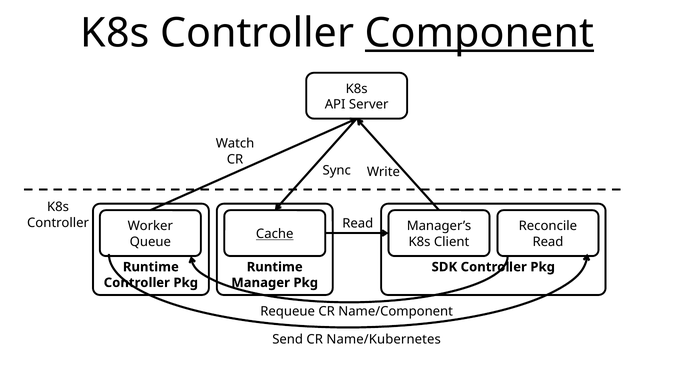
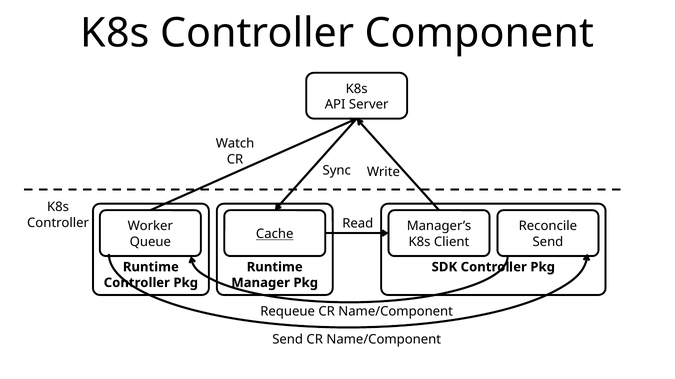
Component underline: present -> none
Read at (548, 242): Read -> Send
Send CR Name/Kubernetes: Name/Kubernetes -> Name/Component
